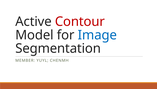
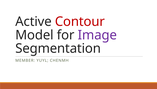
Image colour: blue -> purple
